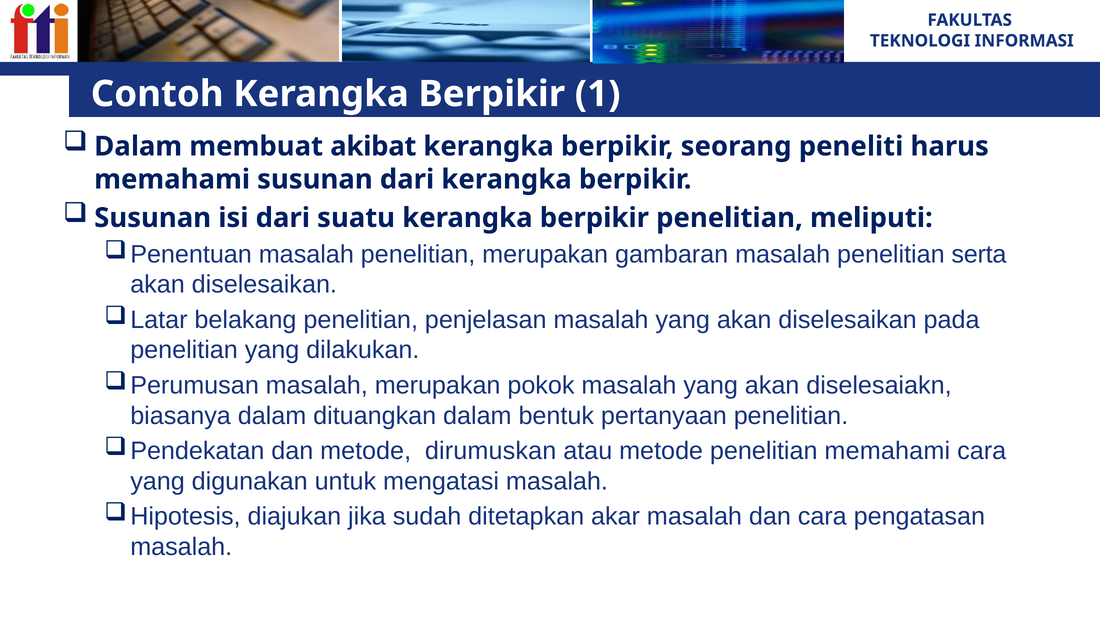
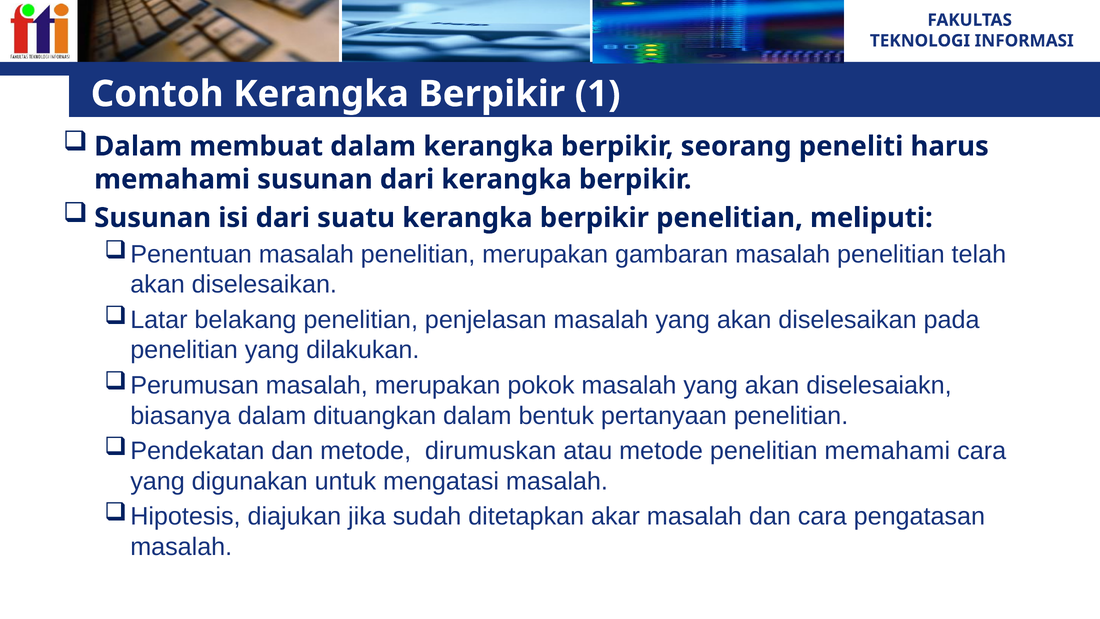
membuat akibat: akibat -> dalam
serta: serta -> telah
